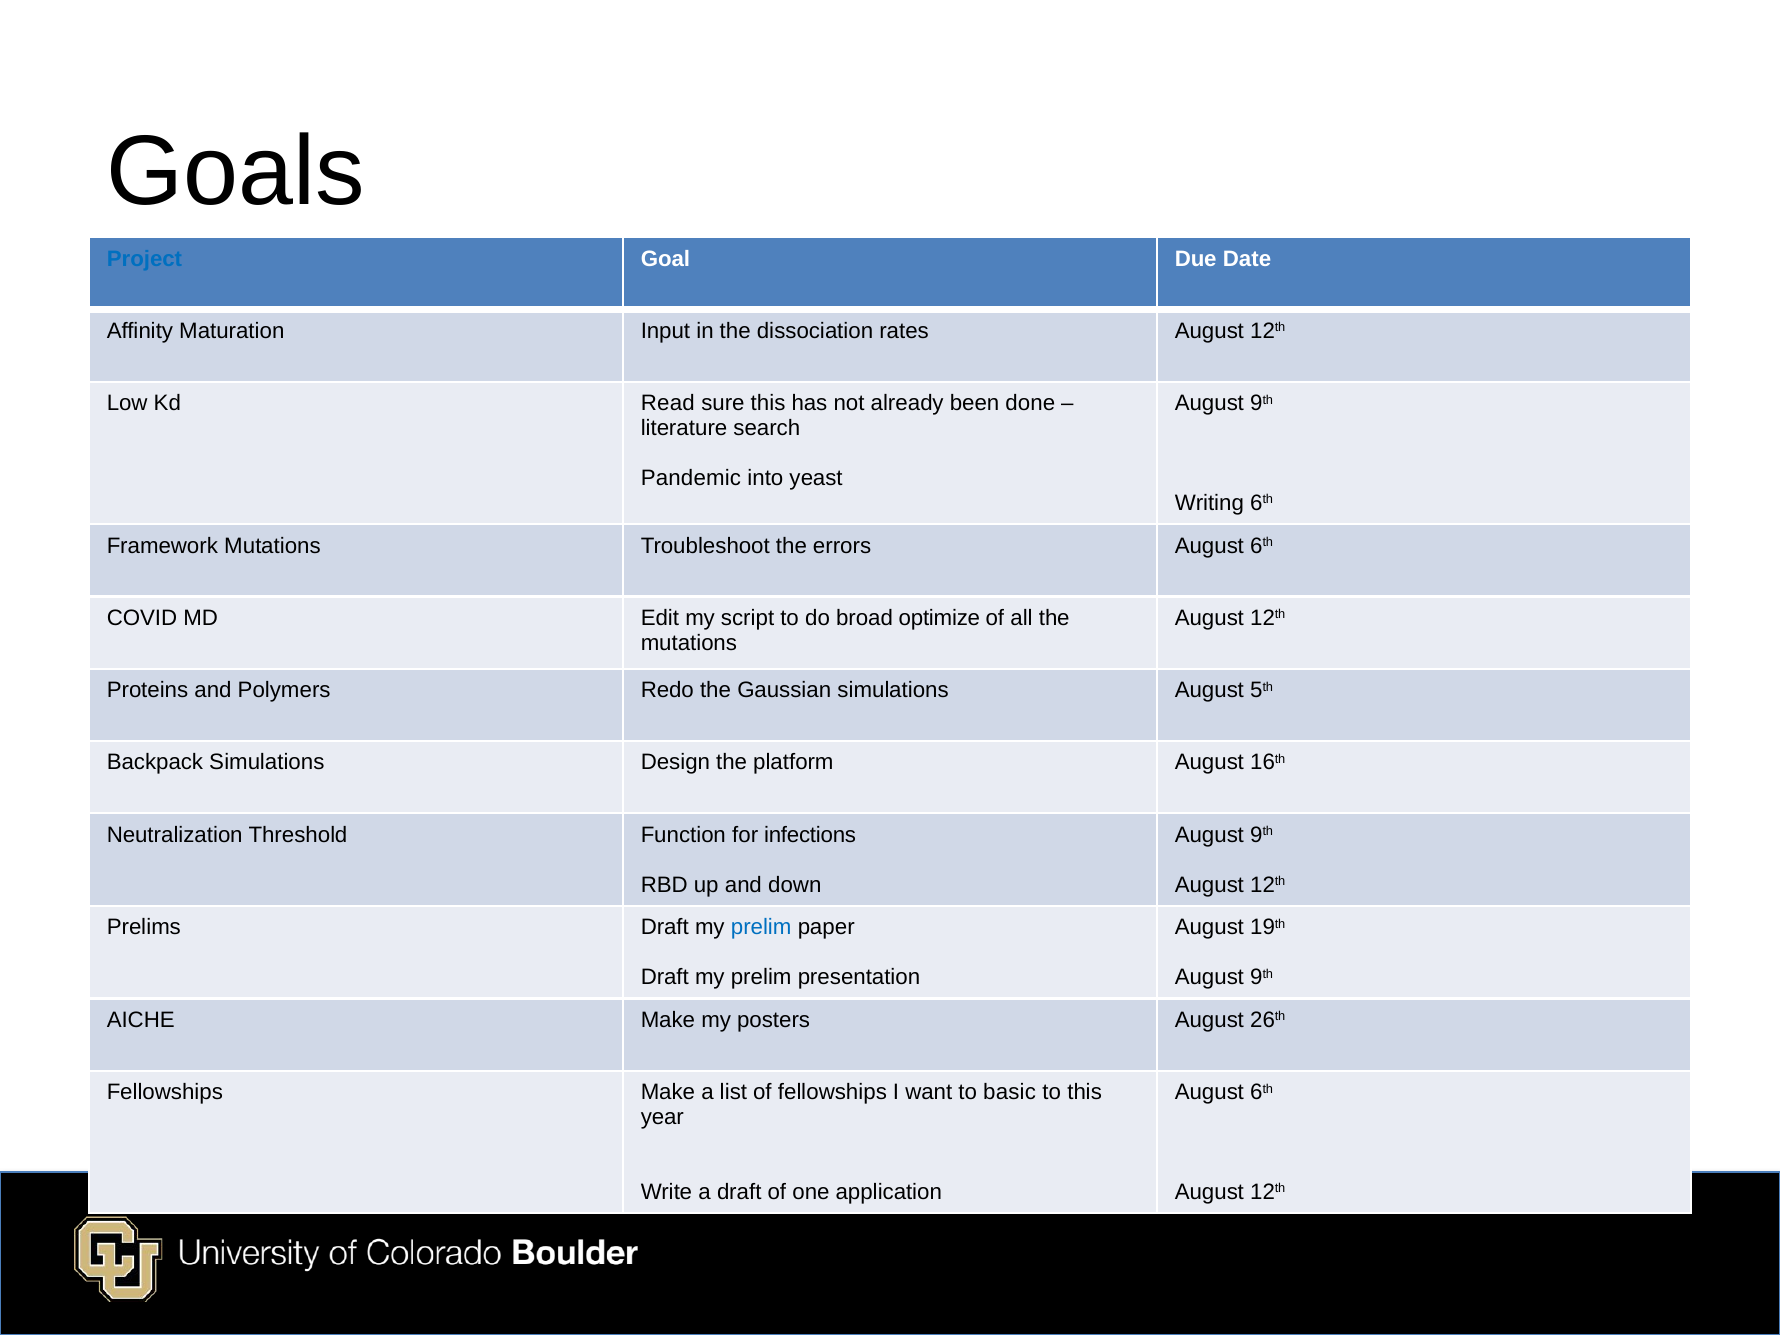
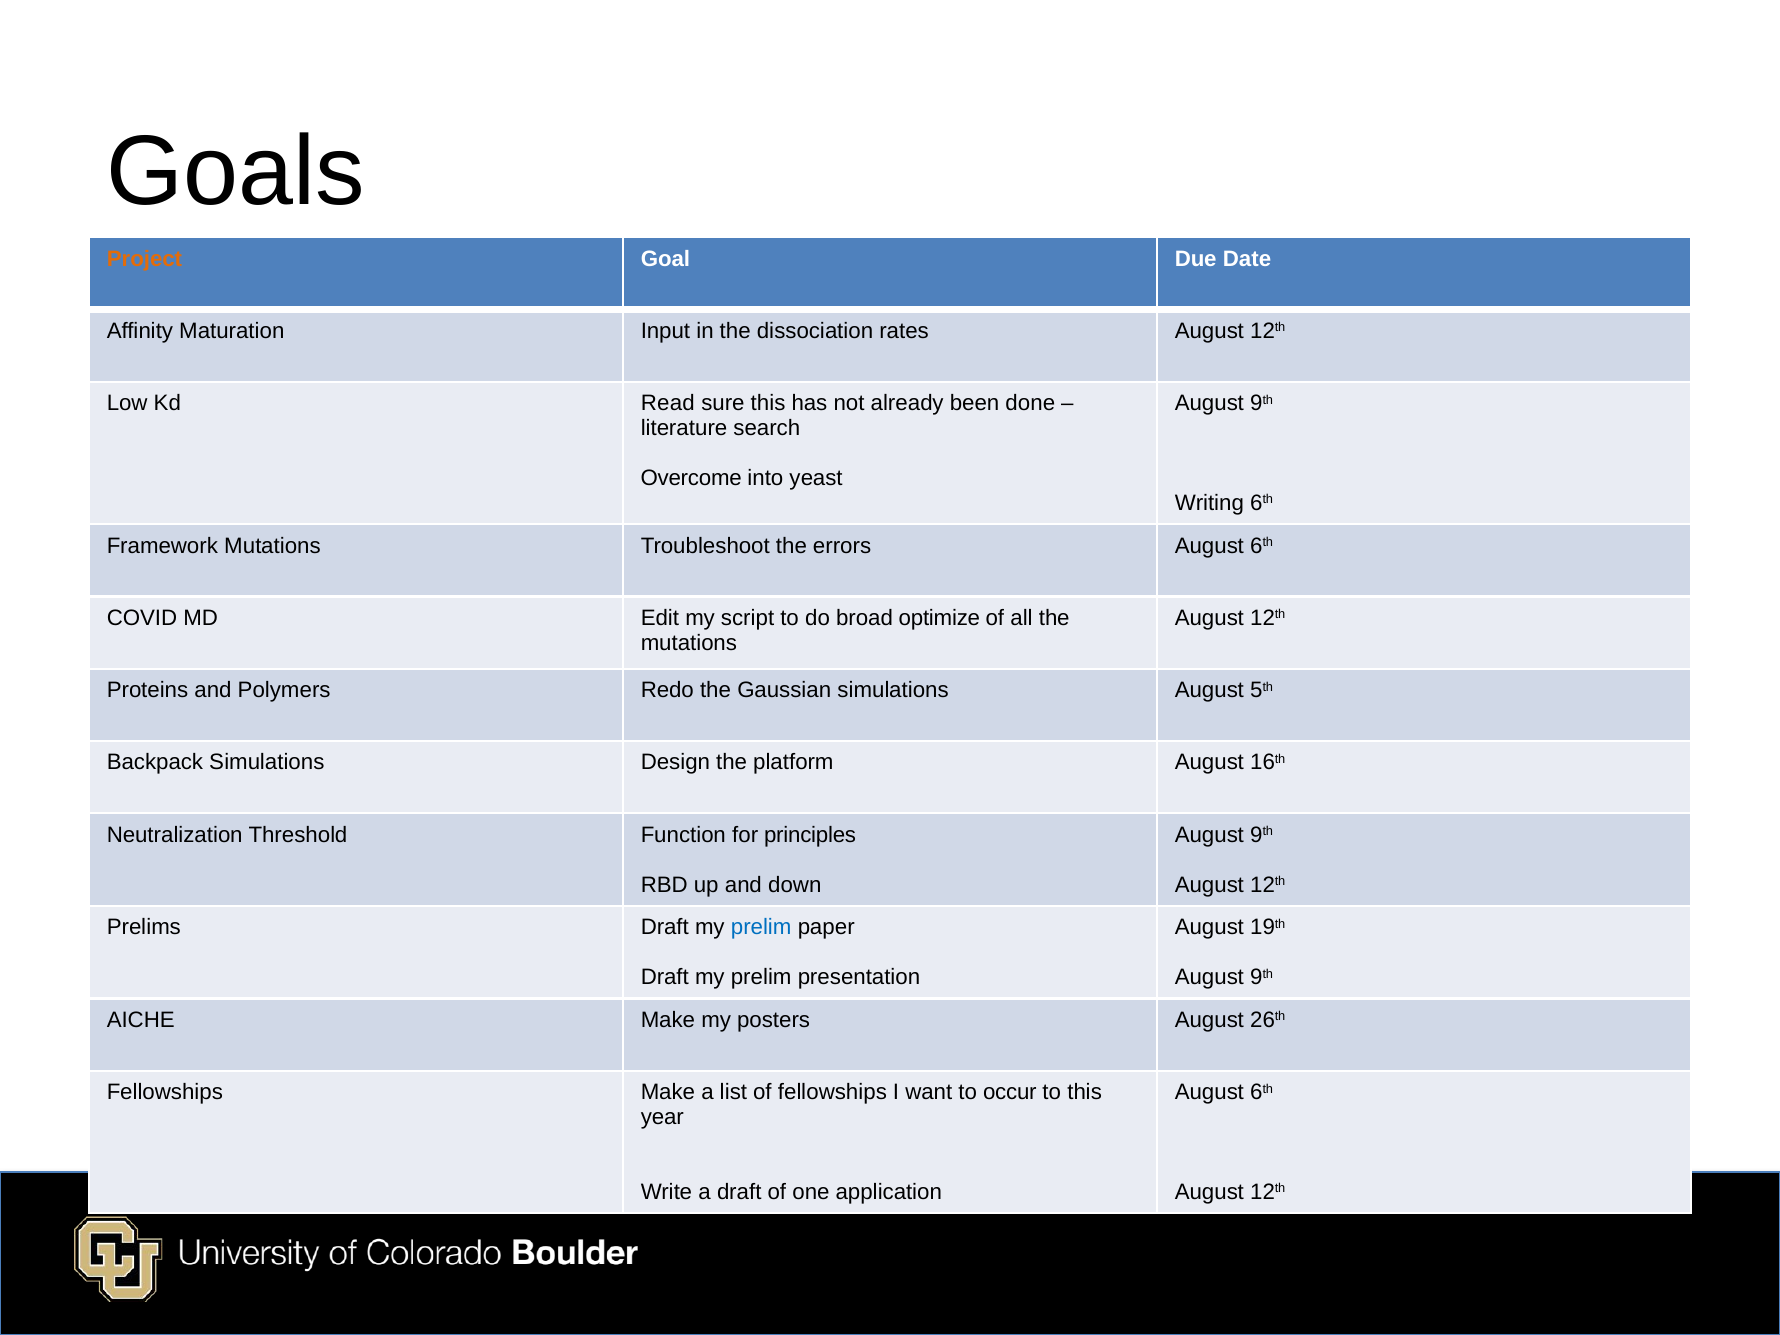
Project colour: blue -> orange
Pandemic: Pandemic -> Overcome
infections: infections -> principles
basic: basic -> occur
